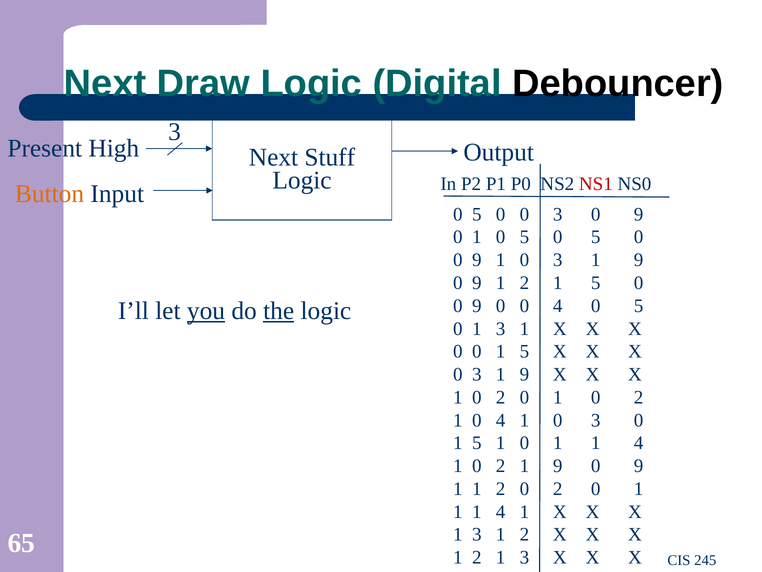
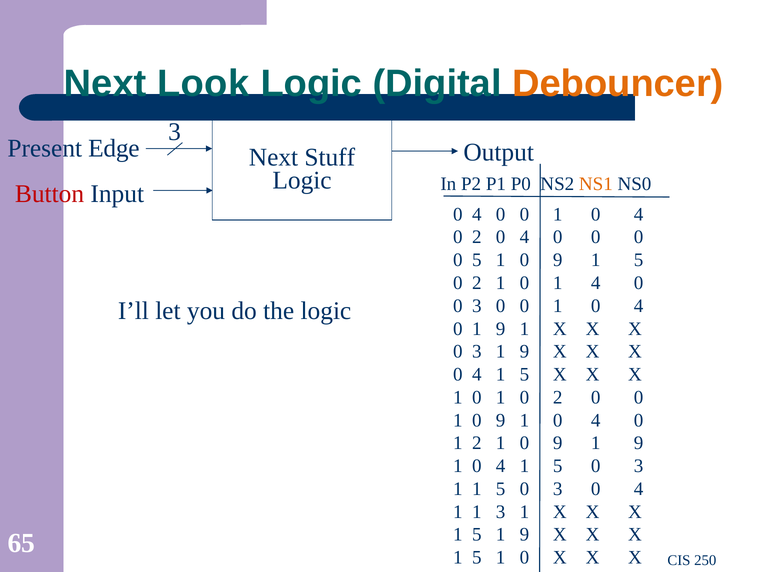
Draw: Draw -> Look
Debouncer colour: black -> orange
High: High -> Edge
Button colour: orange -> red
NS1 colour: red -> orange
5 at (477, 214): 5 -> 4
3 at (558, 214): 3 -> 1
9 at (639, 214): 9 -> 4
1 at (477, 237): 1 -> 2
5 at (524, 237): 5 -> 4
5 at (596, 237): 5 -> 0
9 at (477, 260): 9 -> 5
3 at (558, 260): 3 -> 9
9 at (639, 260): 9 -> 5
9 at (477, 283): 9 -> 2
2 at (524, 283): 2 -> 0
5 at (596, 283): 5 -> 4
9 at (477, 306): 9 -> 3
4 at (558, 306): 4 -> 1
5 at (639, 306): 5 -> 4
you underline: present -> none
the underline: present -> none
0 1 3: 3 -> 9
0 at (477, 351): 0 -> 3
5 at (524, 351): 5 -> 9
3 at (477, 374): 3 -> 4
9 at (524, 374): 9 -> 5
2 at (501, 397): 2 -> 1
1 at (558, 397): 1 -> 2
2 at (639, 397): 2 -> 0
4 at (501, 420): 4 -> 9
3 at (596, 420): 3 -> 4
5 at (477, 443): 5 -> 2
1 at (558, 443): 1 -> 9
4 at (639, 443): 4 -> 9
2 at (501, 466): 2 -> 4
9 at (558, 466): 9 -> 5
9 at (639, 466): 9 -> 3
1 1 2: 2 -> 5
2 at (558, 488): 2 -> 3
1 at (639, 488): 1 -> 4
4 at (501, 511): 4 -> 3
3 at (477, 534): 3 -> 5
2 at (524, 534): 2 -> 9
2 at (477, 557): 2 -> 5
3 at (524, 557): 3 -> 0
245: 245 -> 250
